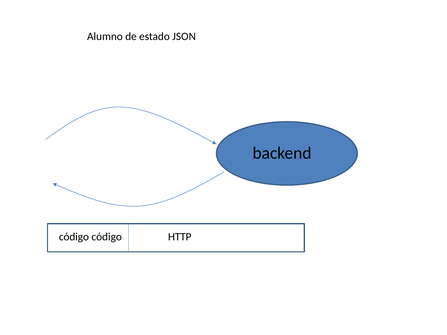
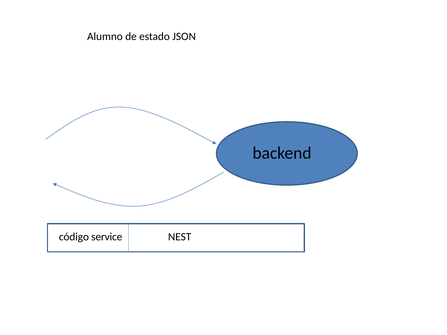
código código: código -> service
HTTP: HTTP -> NEST
